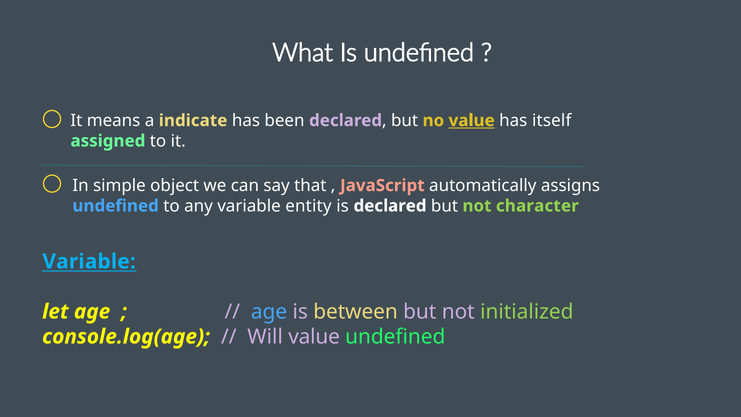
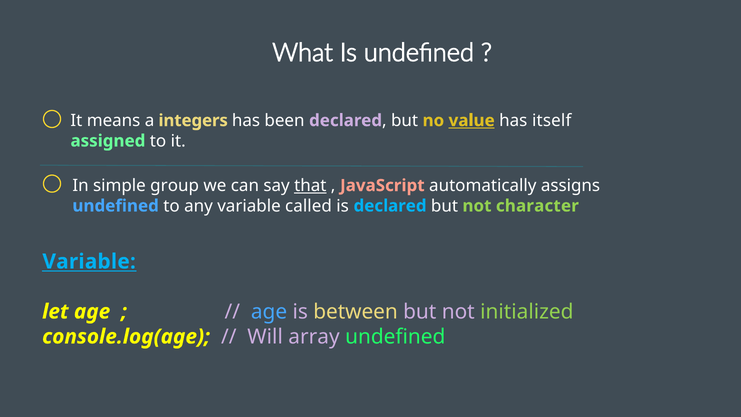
indicate: indicate -> integers
object: object -> group
that underline: none -> present
entity: entity -> called
declared at (390, 206) colour: white -> light blue
Will value: value -> array
